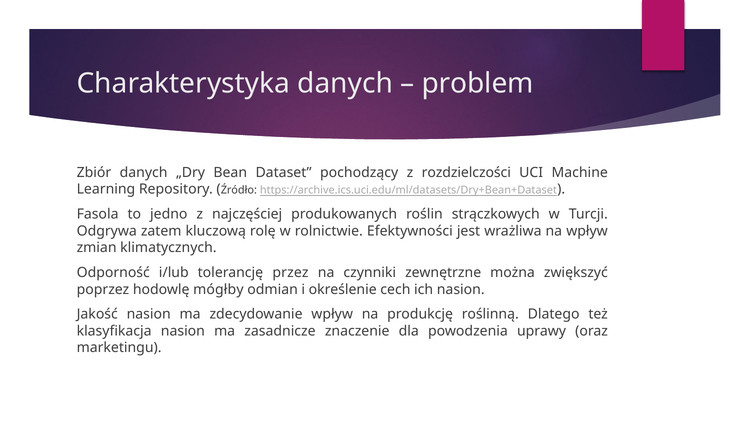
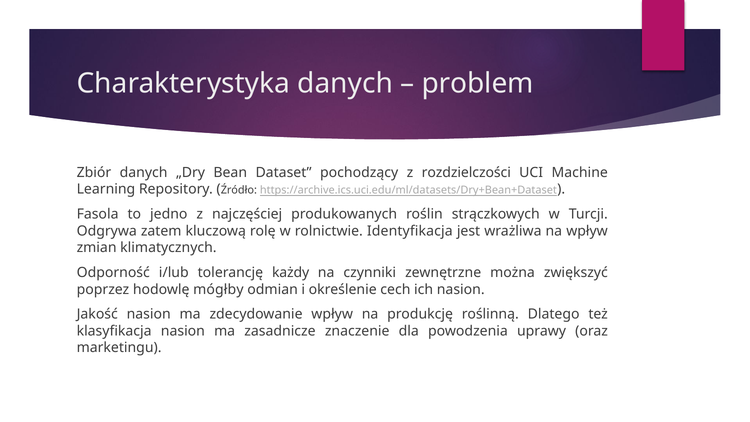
Efektywności: Efektywności -> Identyfikacja
przez: przez -> każdy
